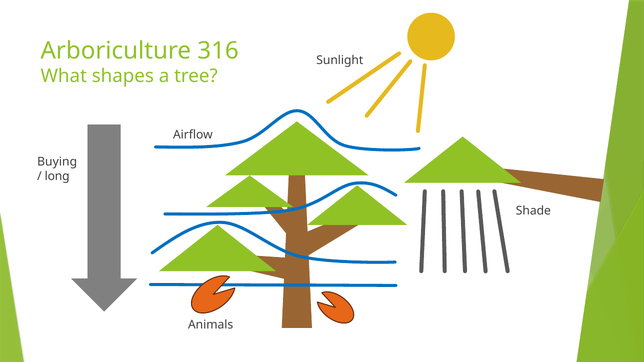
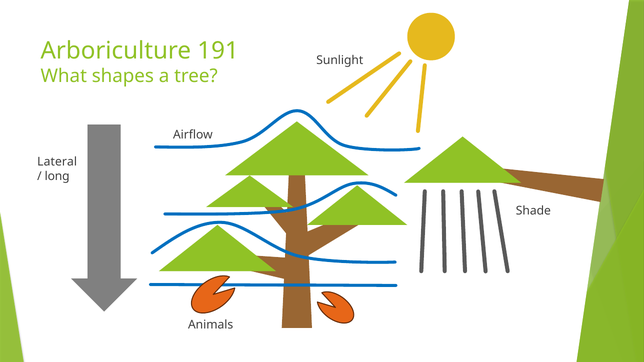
316: 316 -> 191
Buying: Buying -> Lateral
